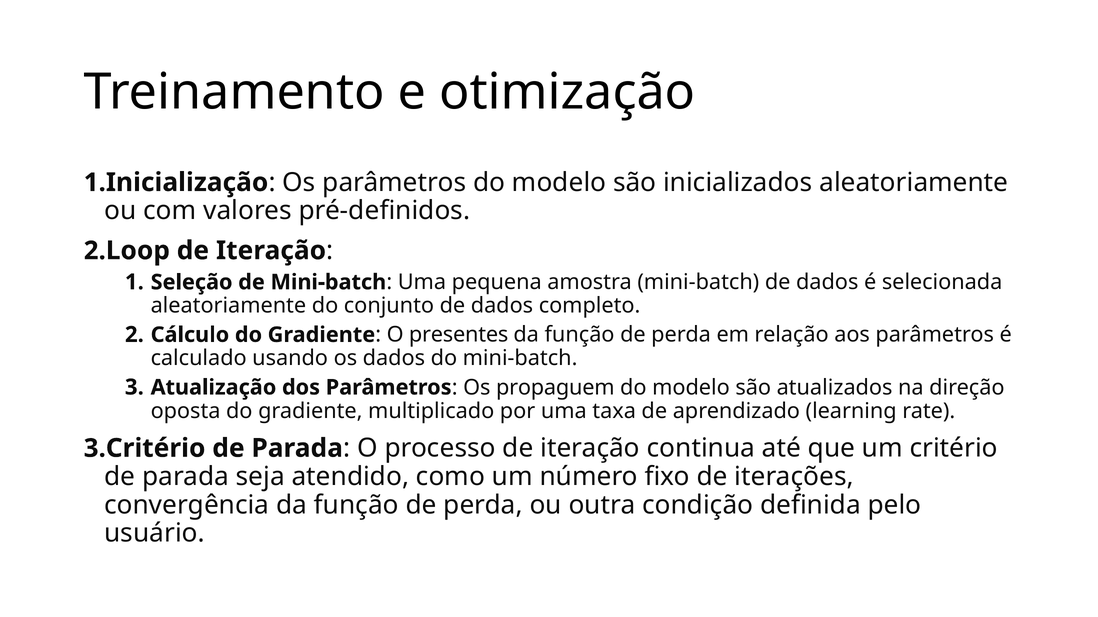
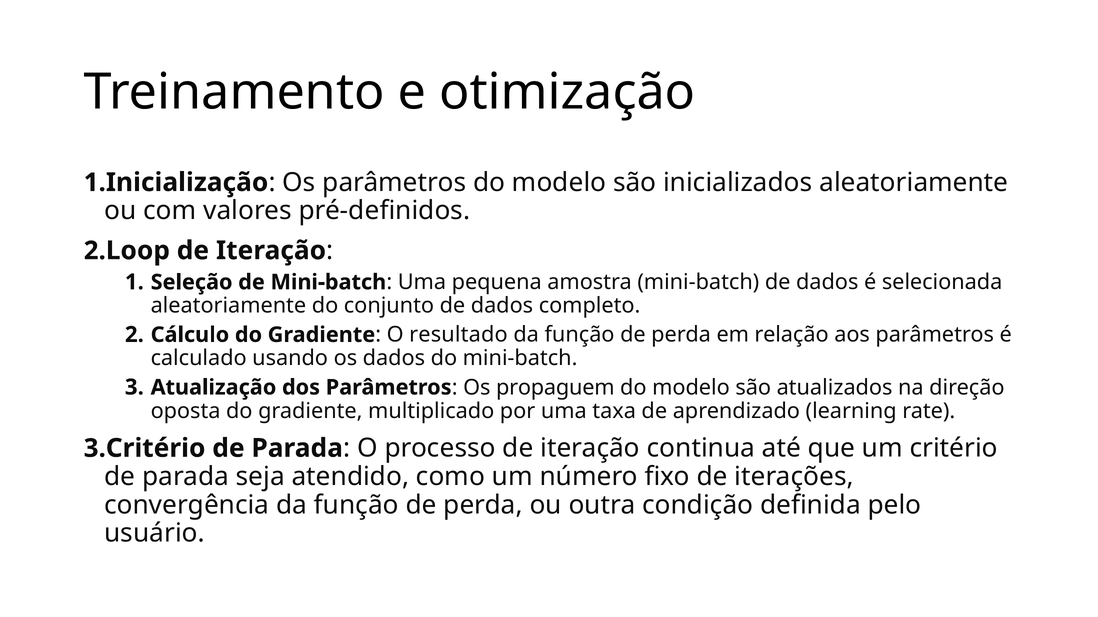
presentes: presentes -> resultado
